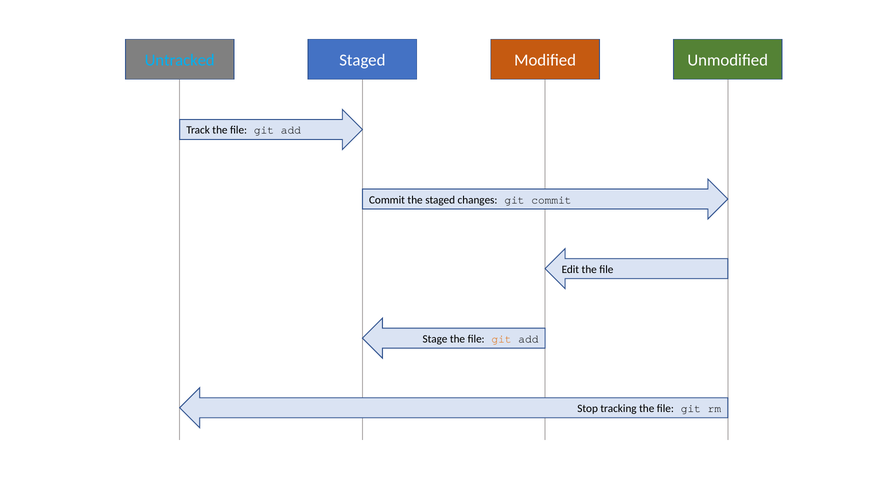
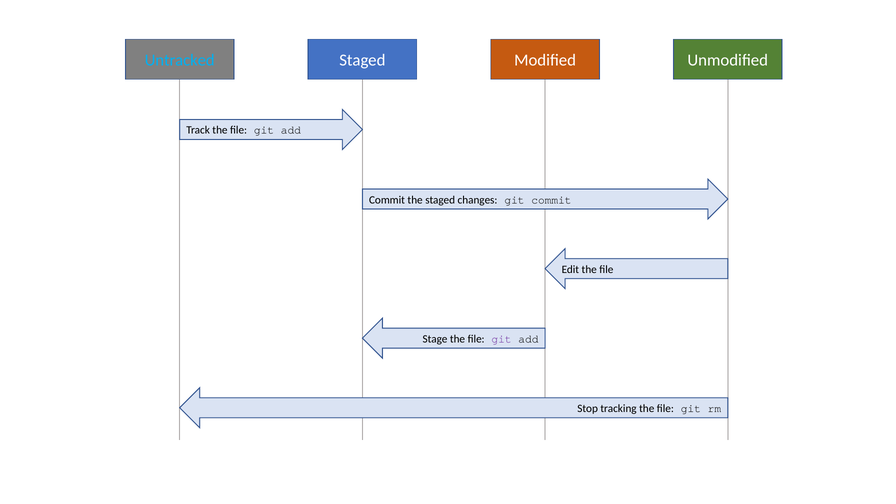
git at (502, 339) colour: orange -> purple
